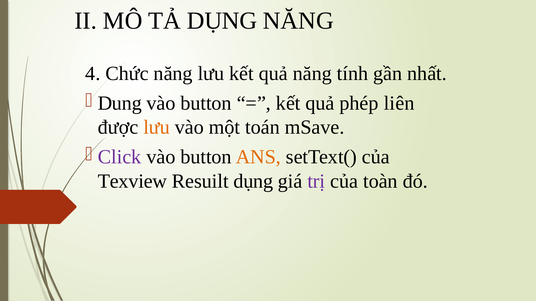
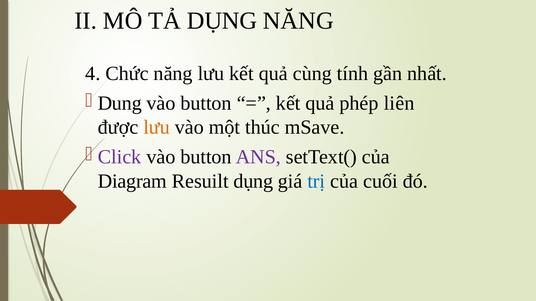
quả năng: năng -> cùng
toán: toán -> thúc
ANS colour: orange -> purple
Texview: Texview -> Diagram
trị colour: purple -> blue
toàn: toàn -> cuối
